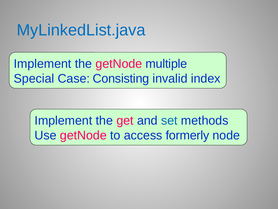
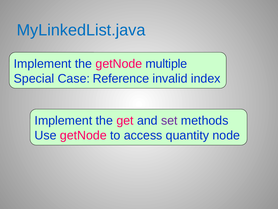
Consisting: Consisting -> Reference
set colour: blue -> purple
formerly: formerly -> quantity
